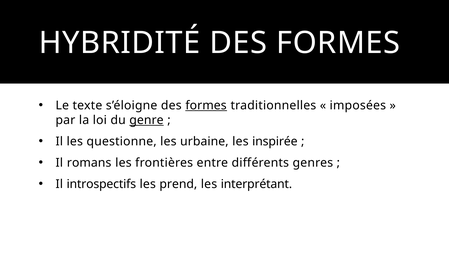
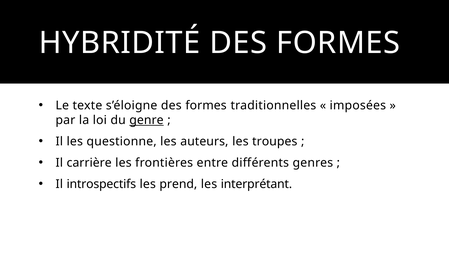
formes at (206, 105) underline: present -> none
urbaine: urbaine -> auteurs
inspirée: inspirée -> troupes
romans: romans -> carrière
